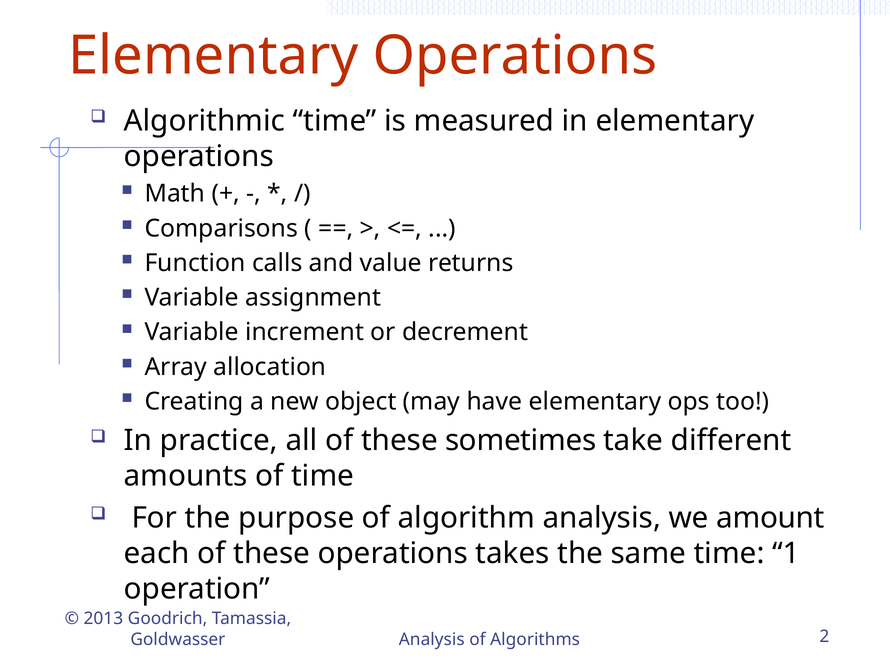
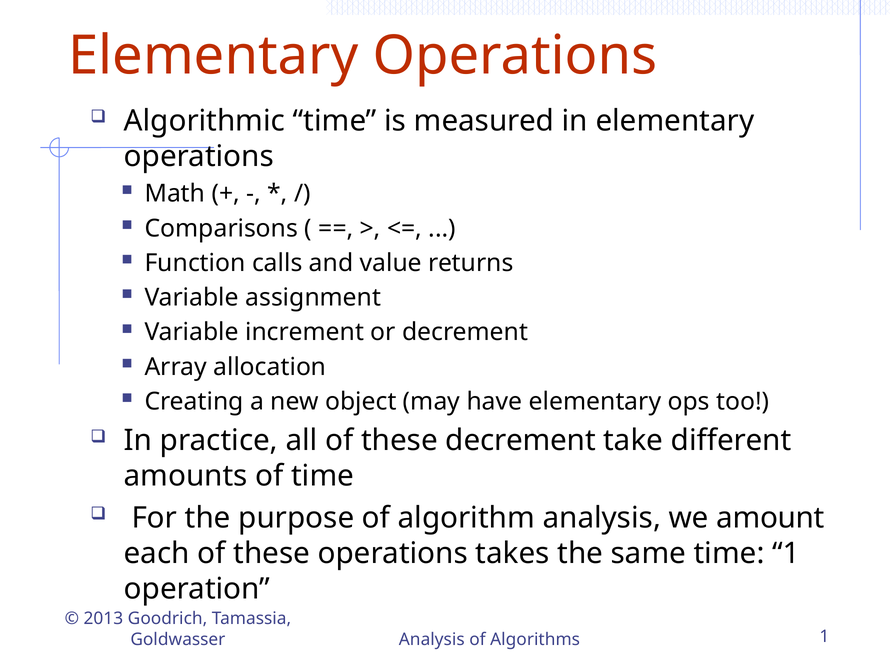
these sometimes: sometimes -> decrement
Algorithms 2: 2 -> 1
